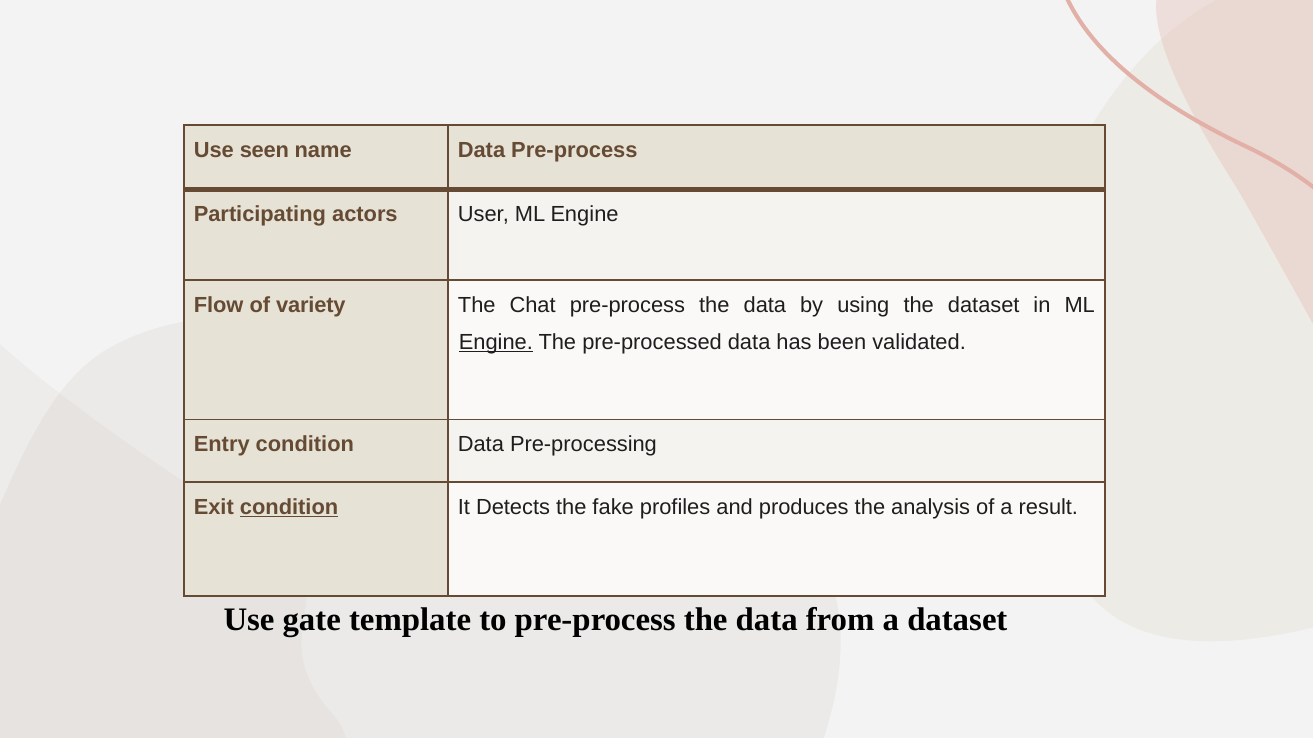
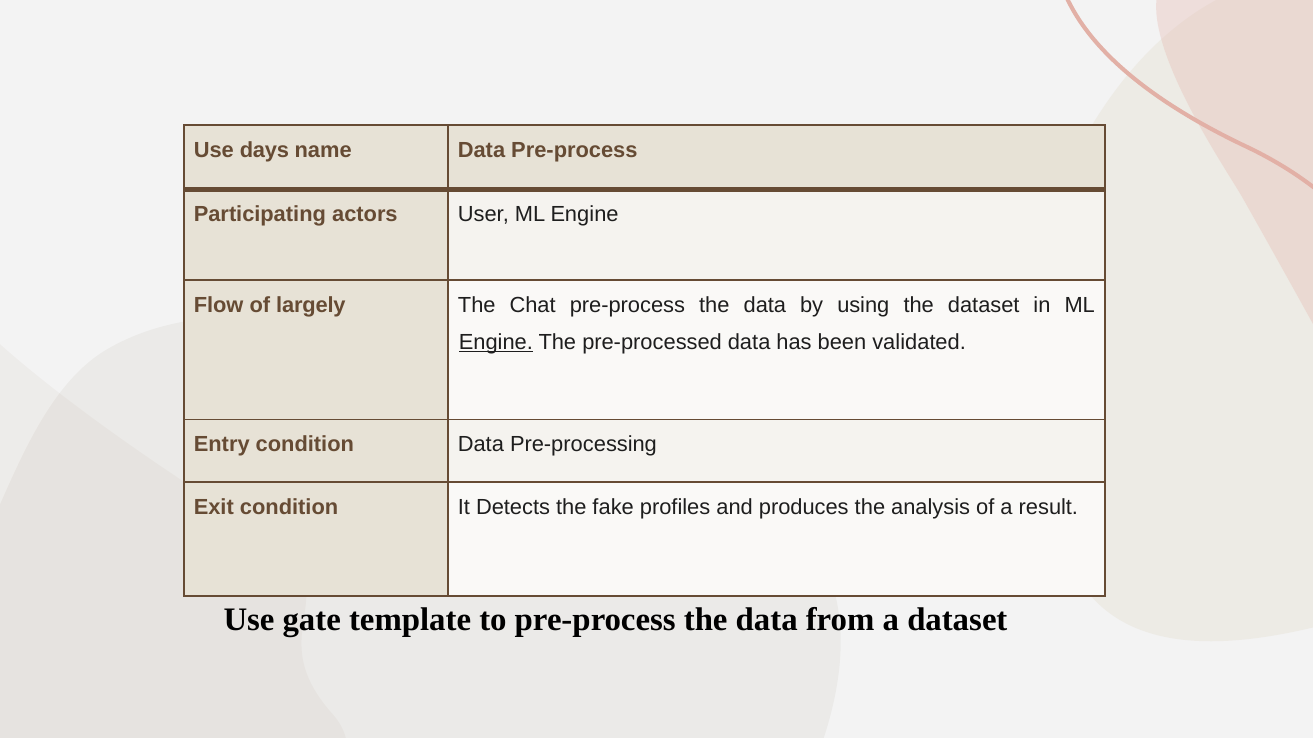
seen: seen -> days
variety: variety -> largely
condition at (289, 508) underline: present -> none
